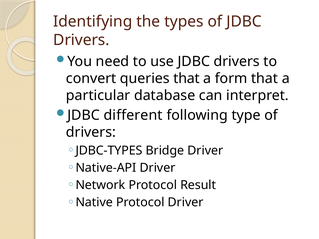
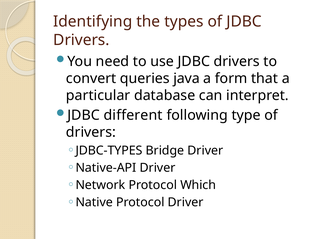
queries that: that -> java
Result: Result -> Which
